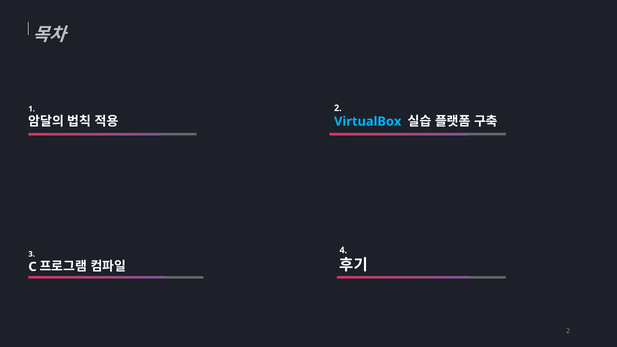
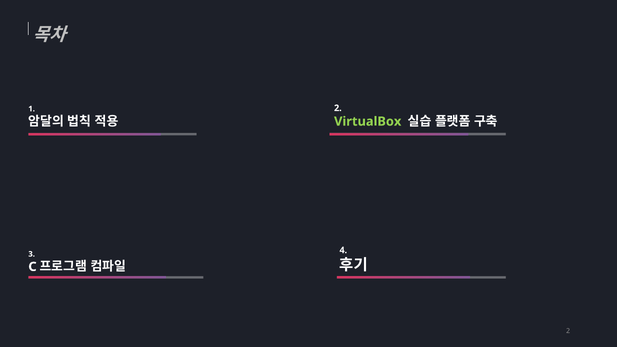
VirtualBox colour: light blue -> light green
